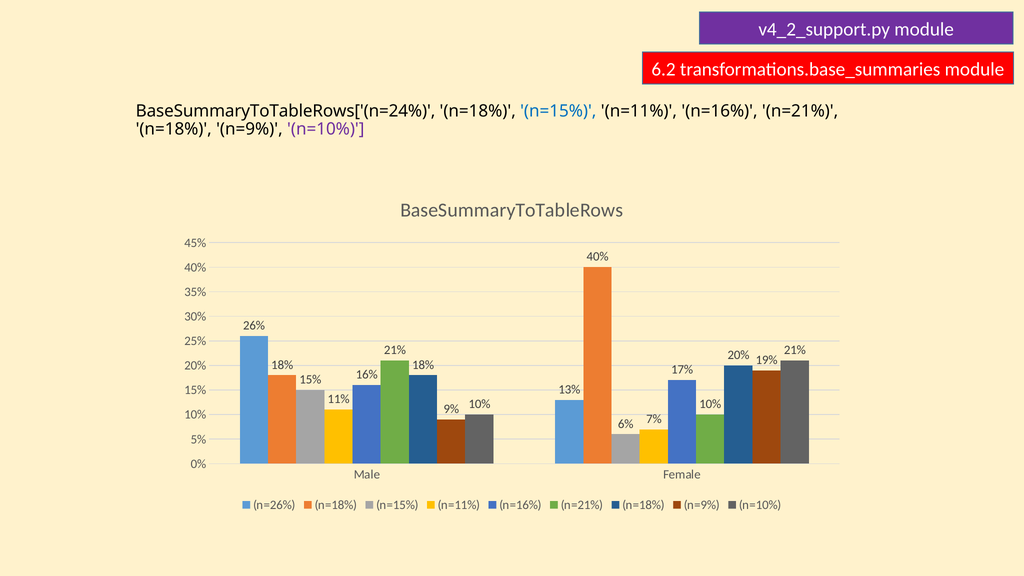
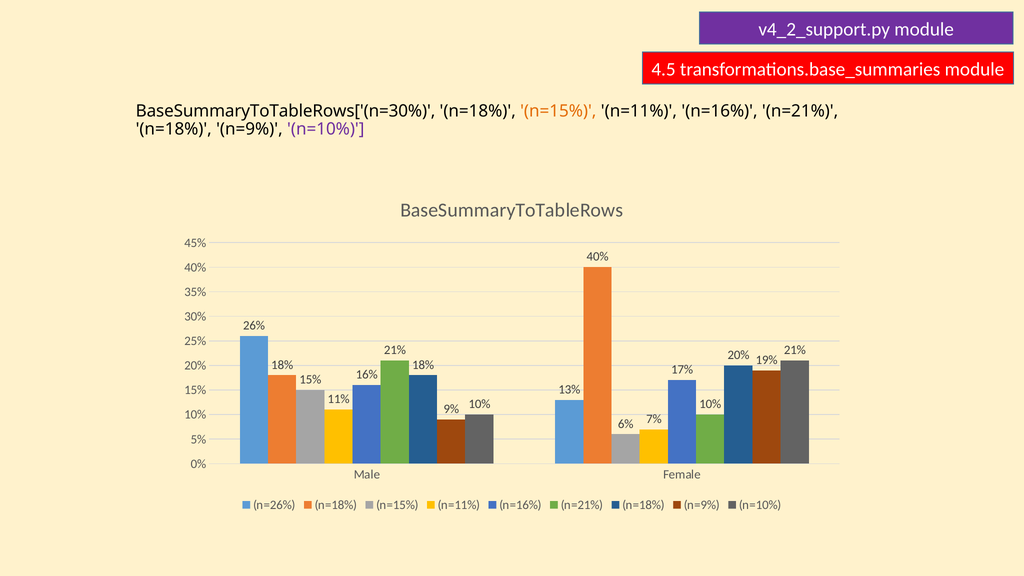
6.2: 6.2 -> 4.5
BaseSummaryToTableRows['(n=24%: BaseSummaryToTableRows['(n=24% -> BaseSummaryToTableRows['(n=30%
n=15% at (558, 111) colour: blue -> orange
